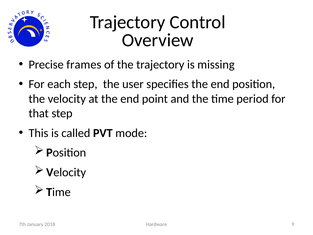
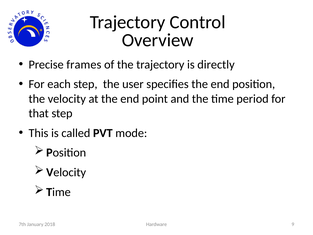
missing: missing -> directly
